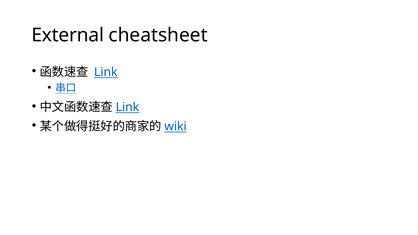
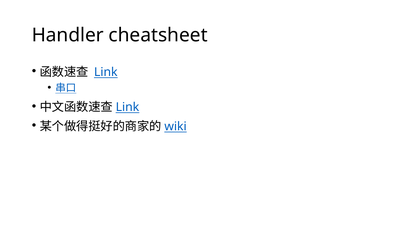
External: External -> Handler
